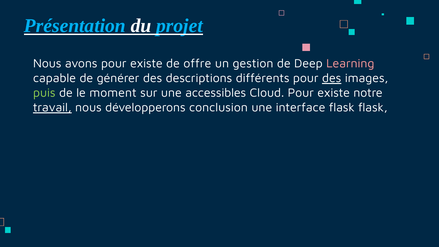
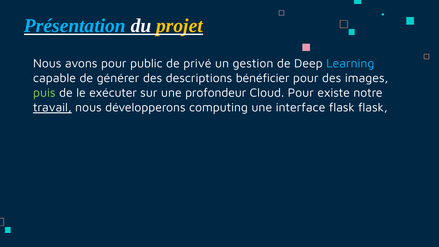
projet colour: light blue -> yellow
avons pour existe: existe -> public
offre: offre -> privé
Learning colour: pink -> light blue
différents: différents -> bénéficier
des at (332, 78) underline: present -> none
moment: moment -> exécuter
accessibles: accessibles -> profondeur
conclusion: conclusion -> computing
